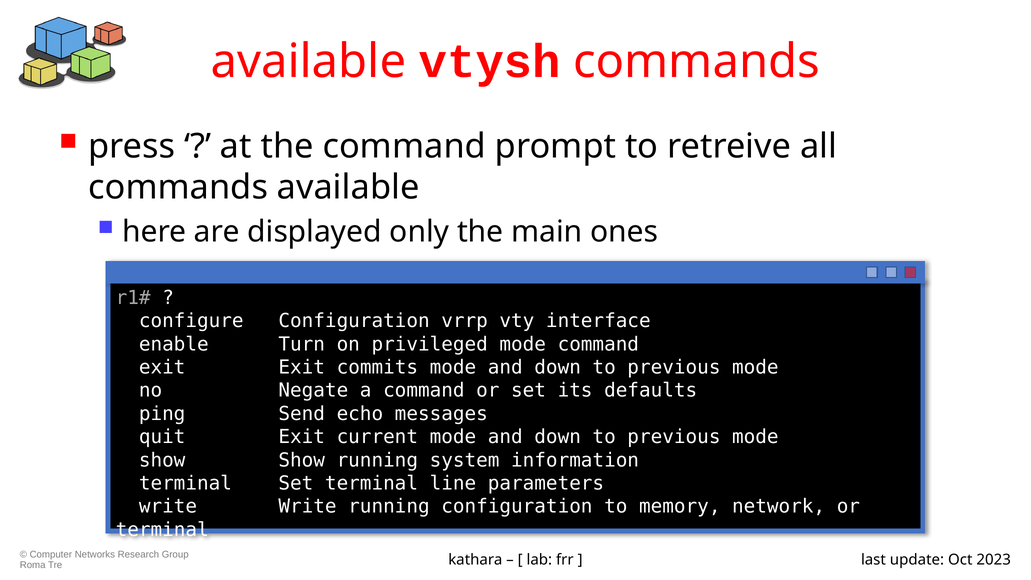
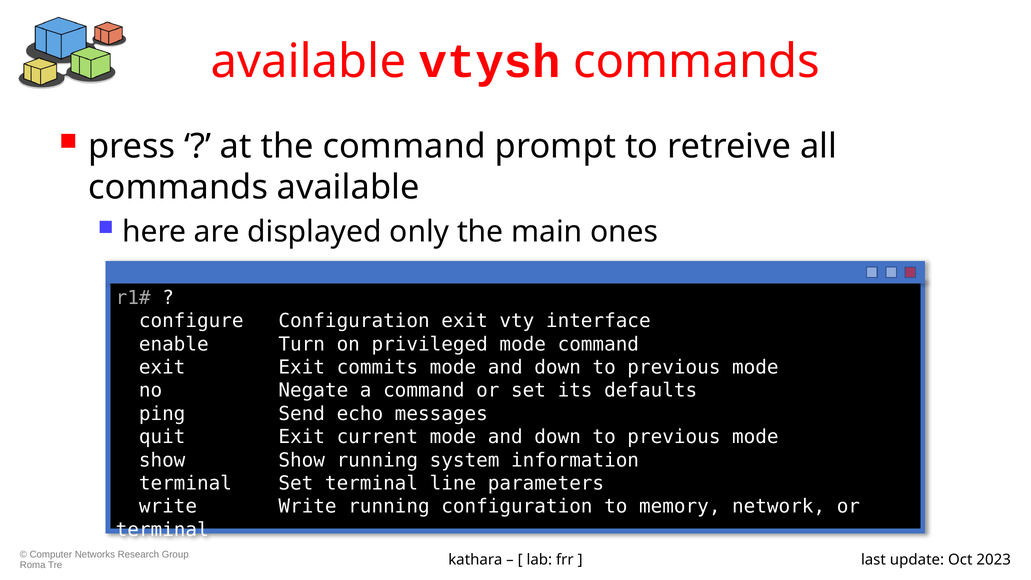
Configuration vrrp: vrrp -> exit
